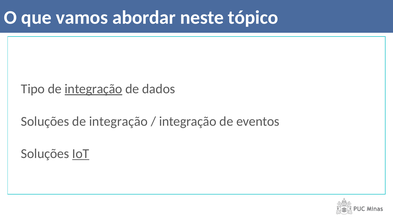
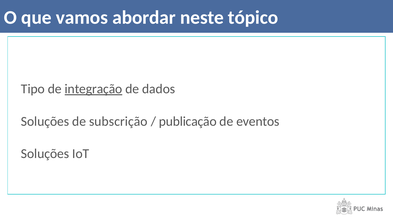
Soluções de integração: integração -> subscrição
integração at (188, 121): integração -> publicação
IoT underline: present -> none
